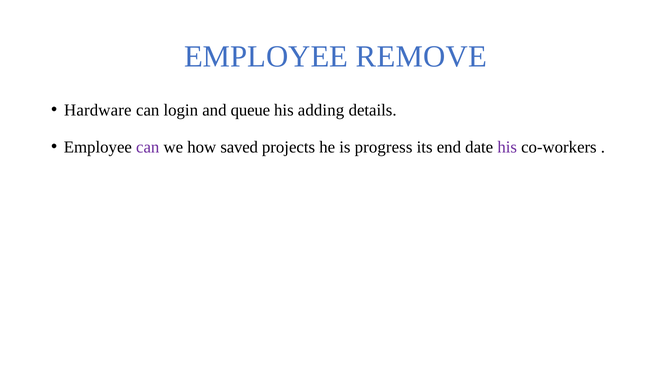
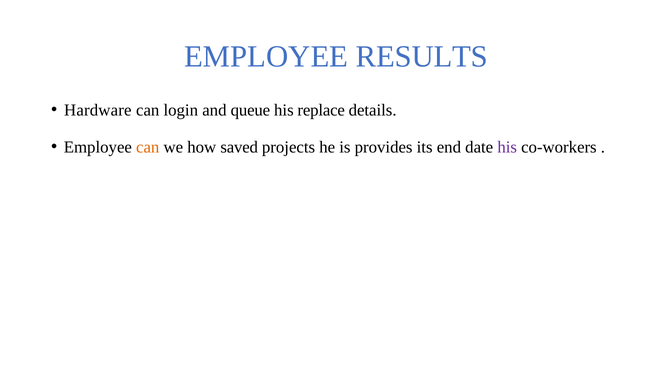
REMOVE: REMOVE -> RESULTS
adding: adding -> replace
can at (148, 147) colour: purple -> orange
progress: progress -> provides
